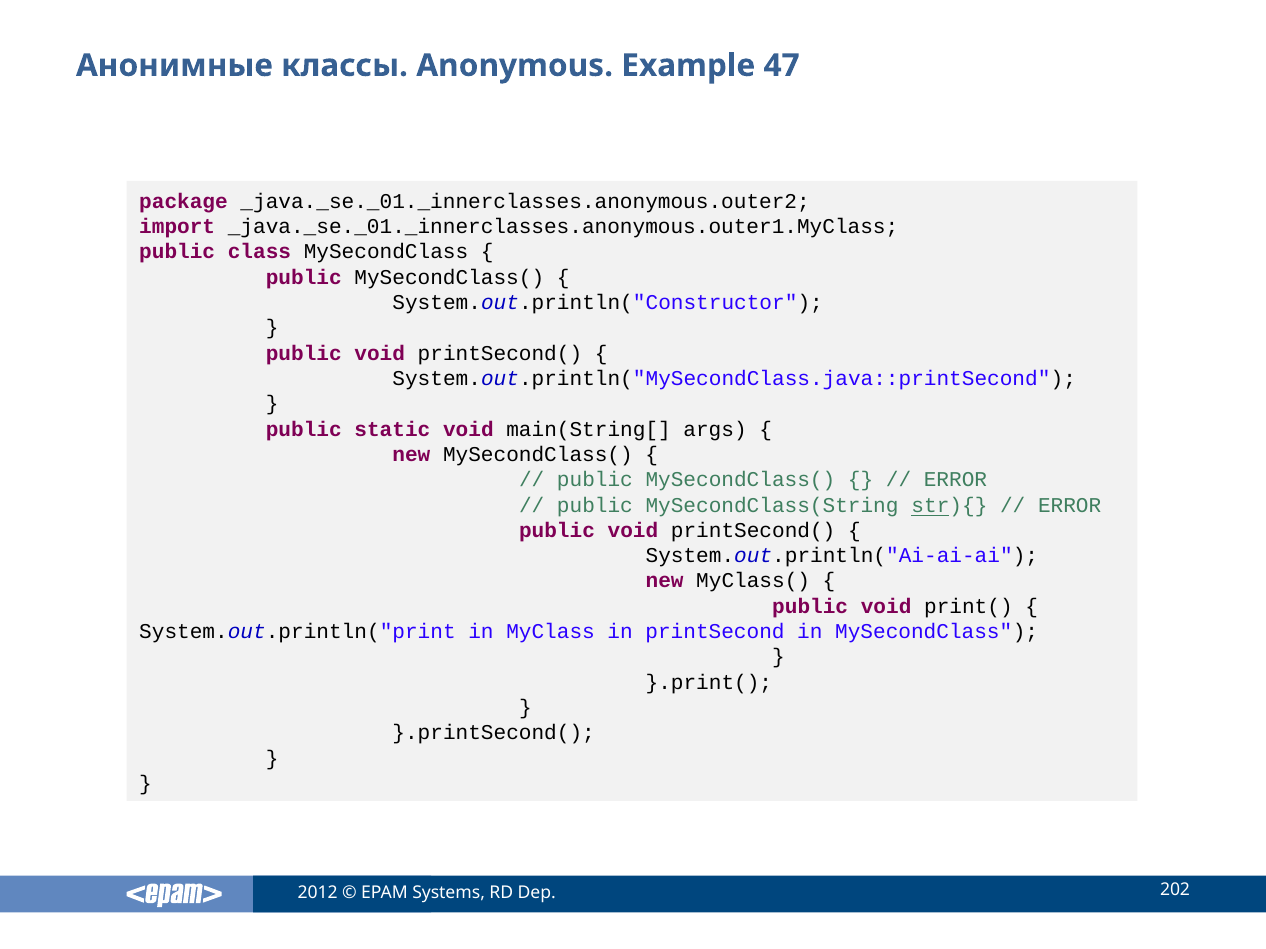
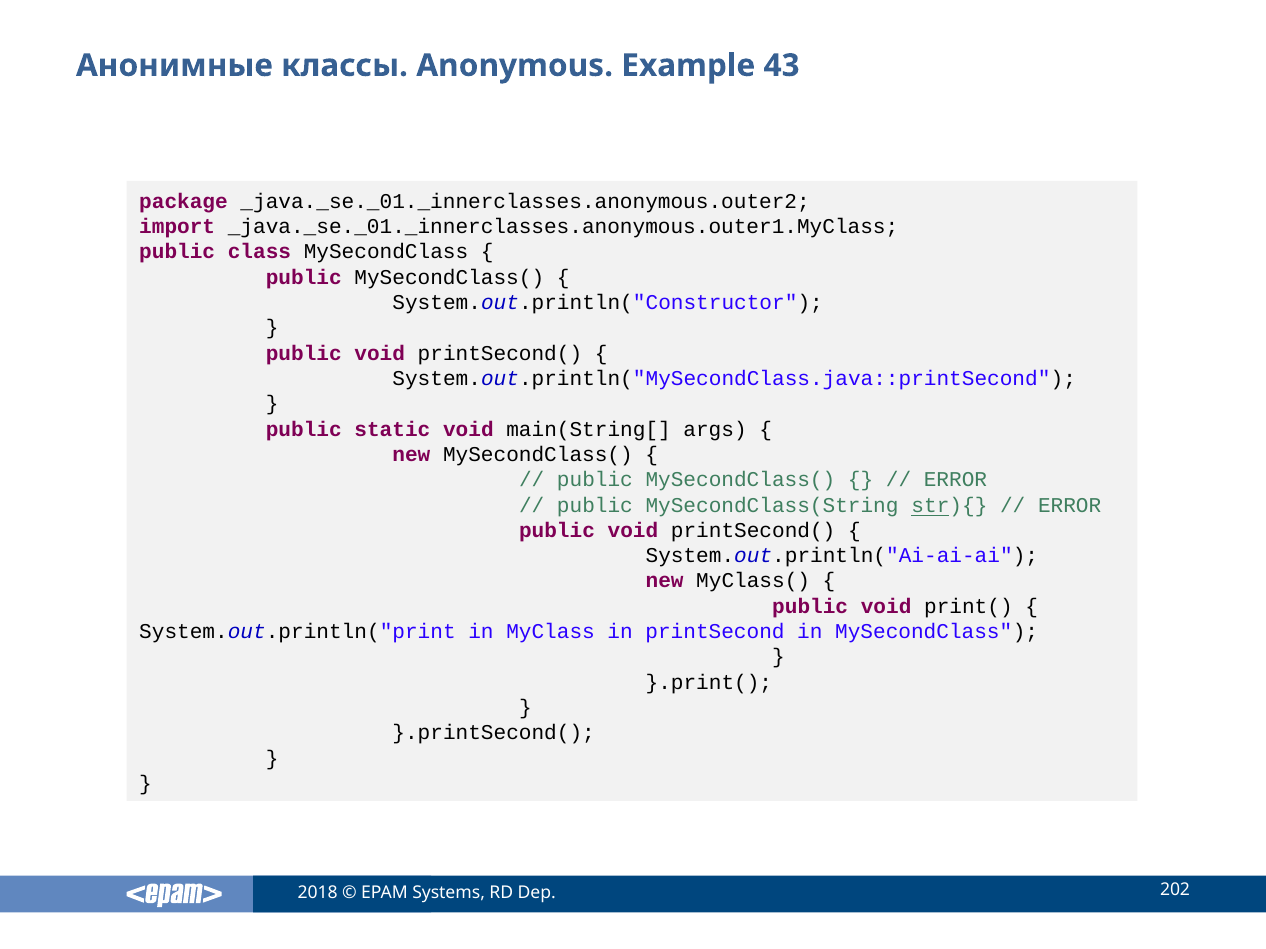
47: 47 -> 43
2012: 2012 -> 2018
